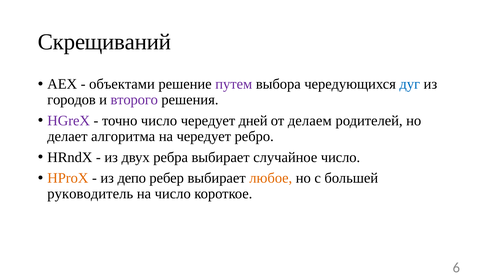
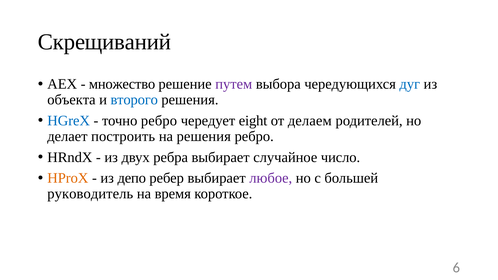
объектами: объектами -> множество
городов: городов -> объекта
второго colour: purple -> blue
HGreX colour: purple -> blue
точно число: число -> ребро
дней: дней -> eight
алгоритма: алгоритма -> построить
на чередует: чередует -> решения
любое colour: orange -> purple
на число: число -> время
